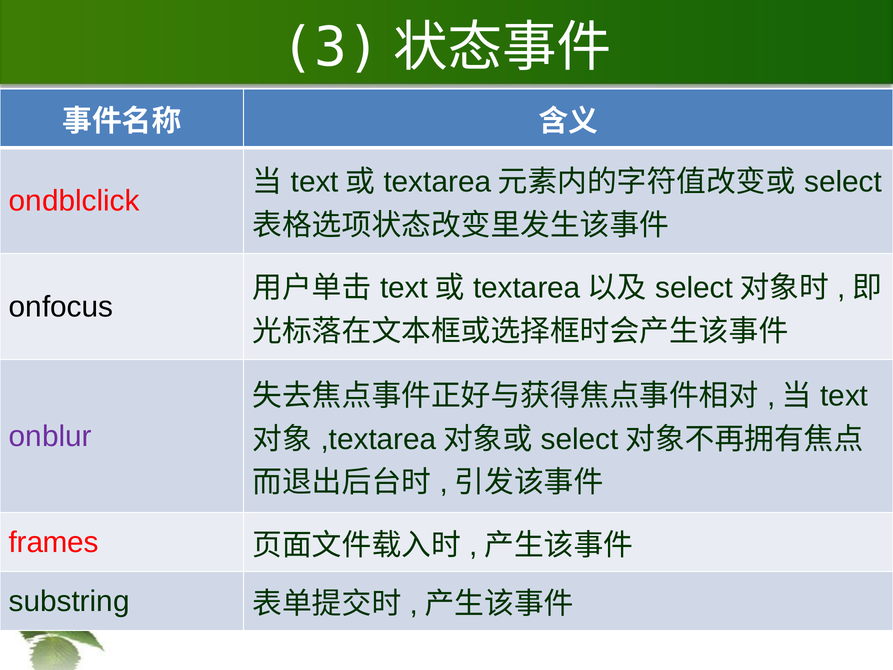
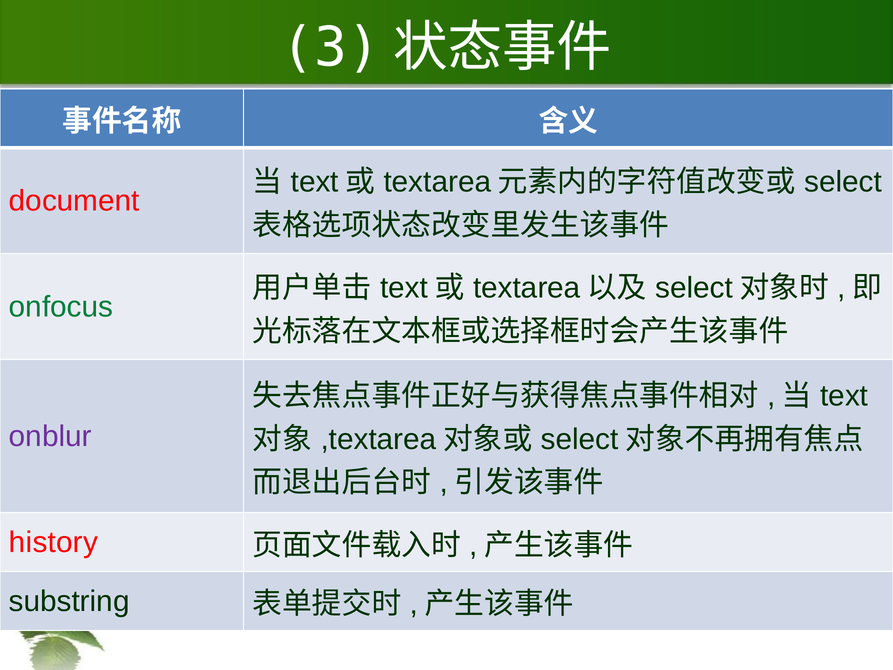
ondblclick: ondblclick -> document
onfocus colour: black -> green
frames: frames -> history
